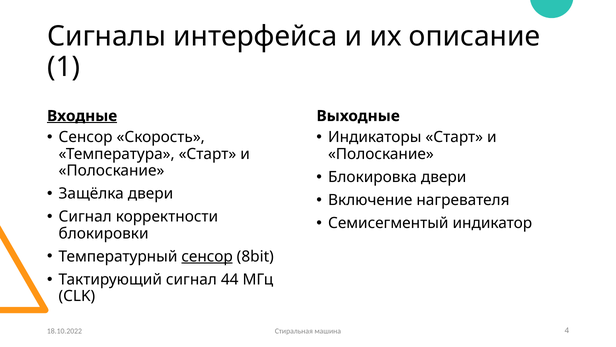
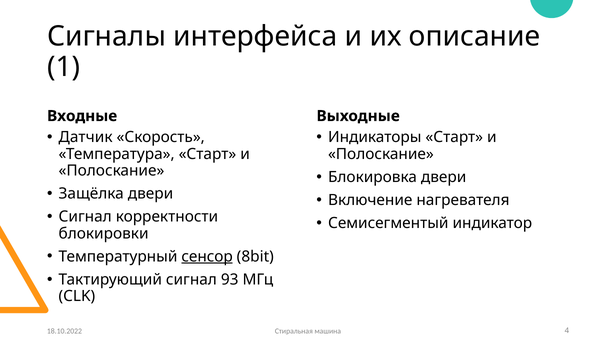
Входные underline: present -> none
Сенсор at (86, 137): Сенсор -> Датчик
44: 44 -> 93
